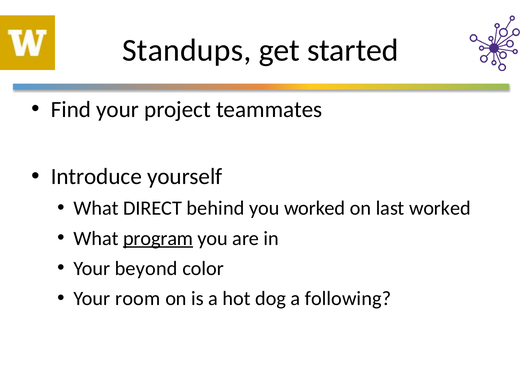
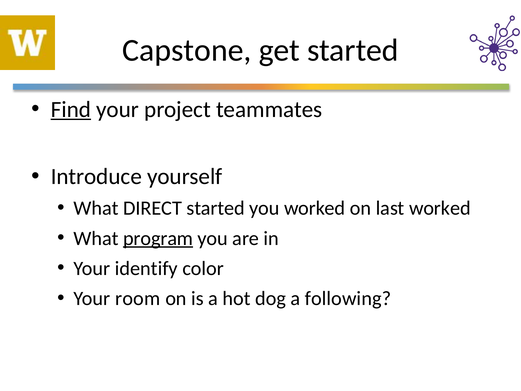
Standups: Standups -> Capstone
Find underline: none -> present
DIRECT behind: behind -> started
beyond: beyond -> identify
